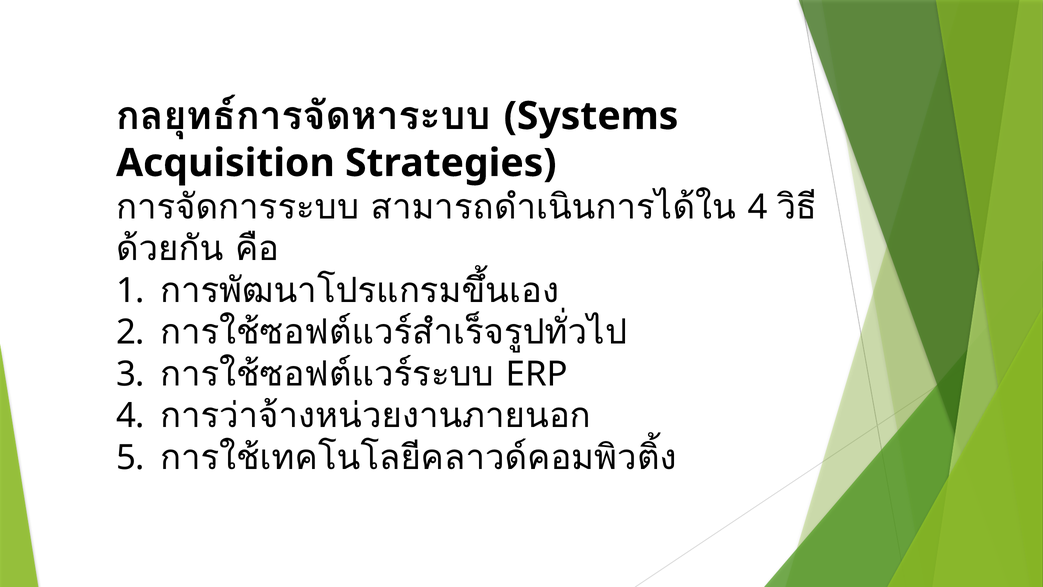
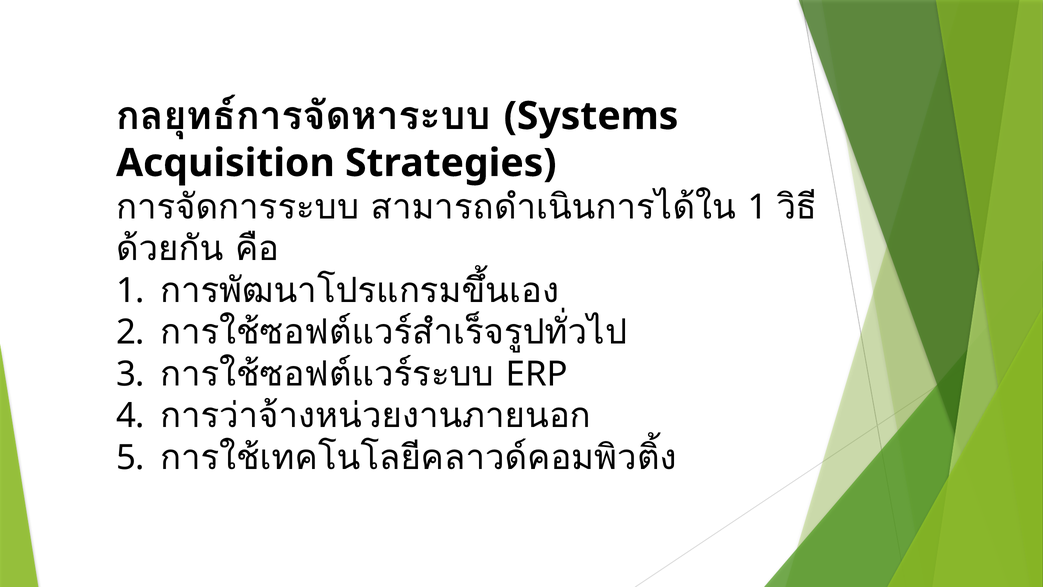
4 at (758, 207): 4 -> 1
